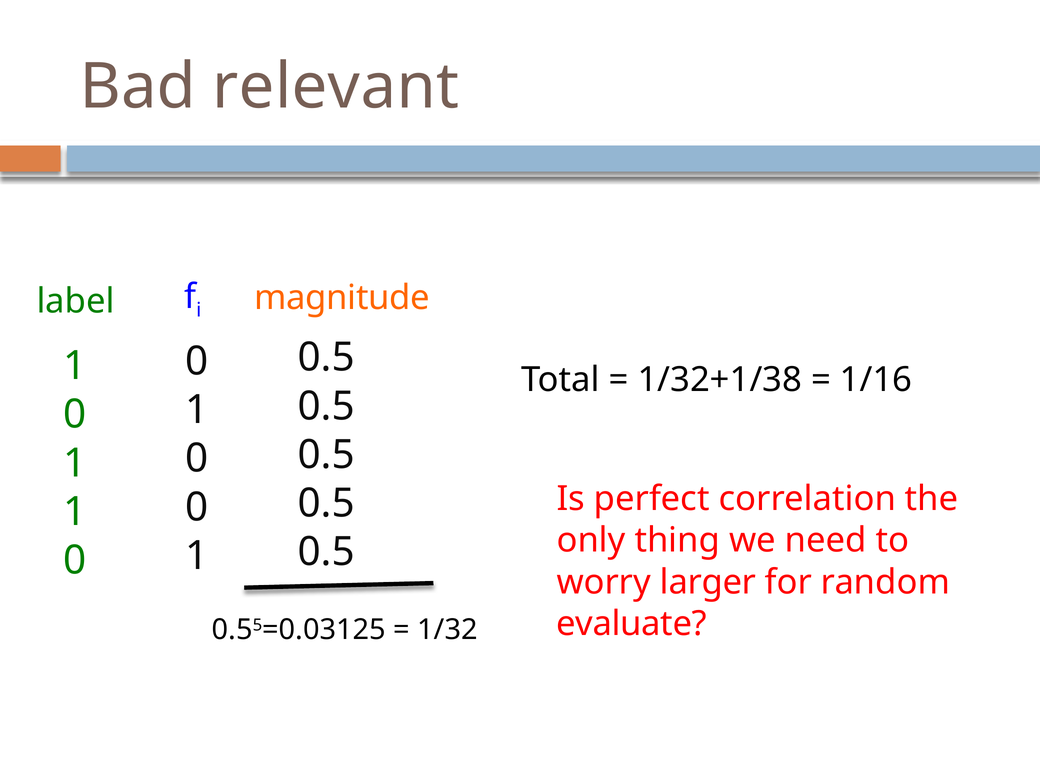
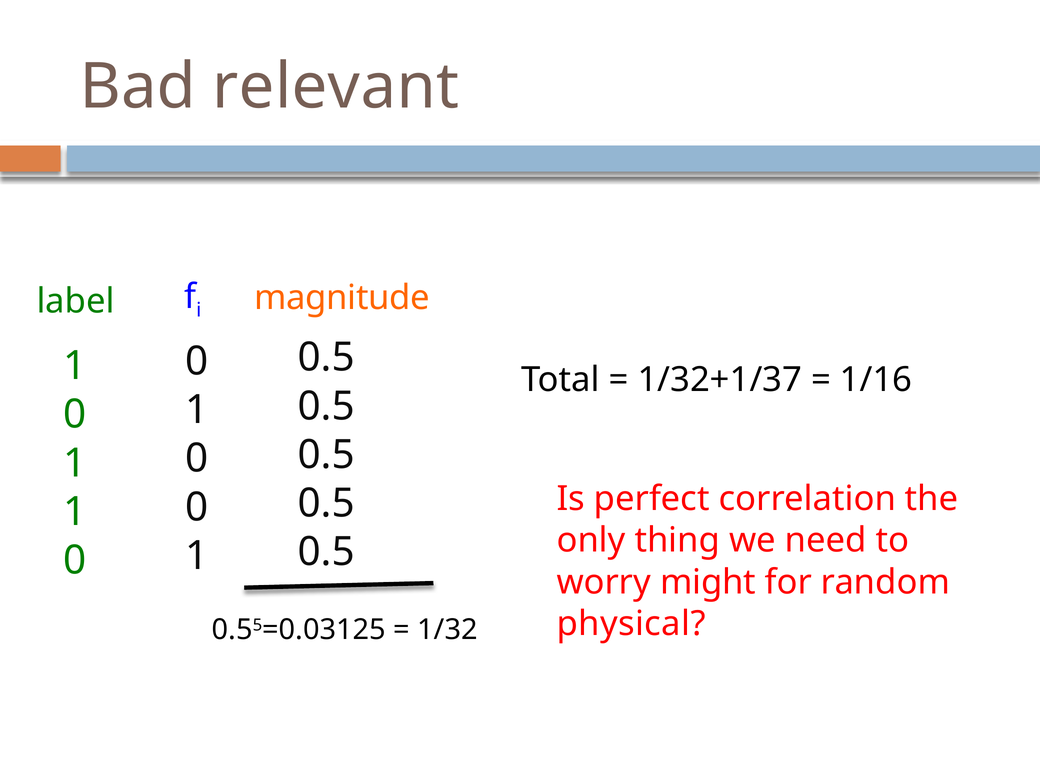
1/32+1/38: 1/32+1/38 -> 1/32+1/37
larger: larger -> might
evaluate: evaluate -> physical
